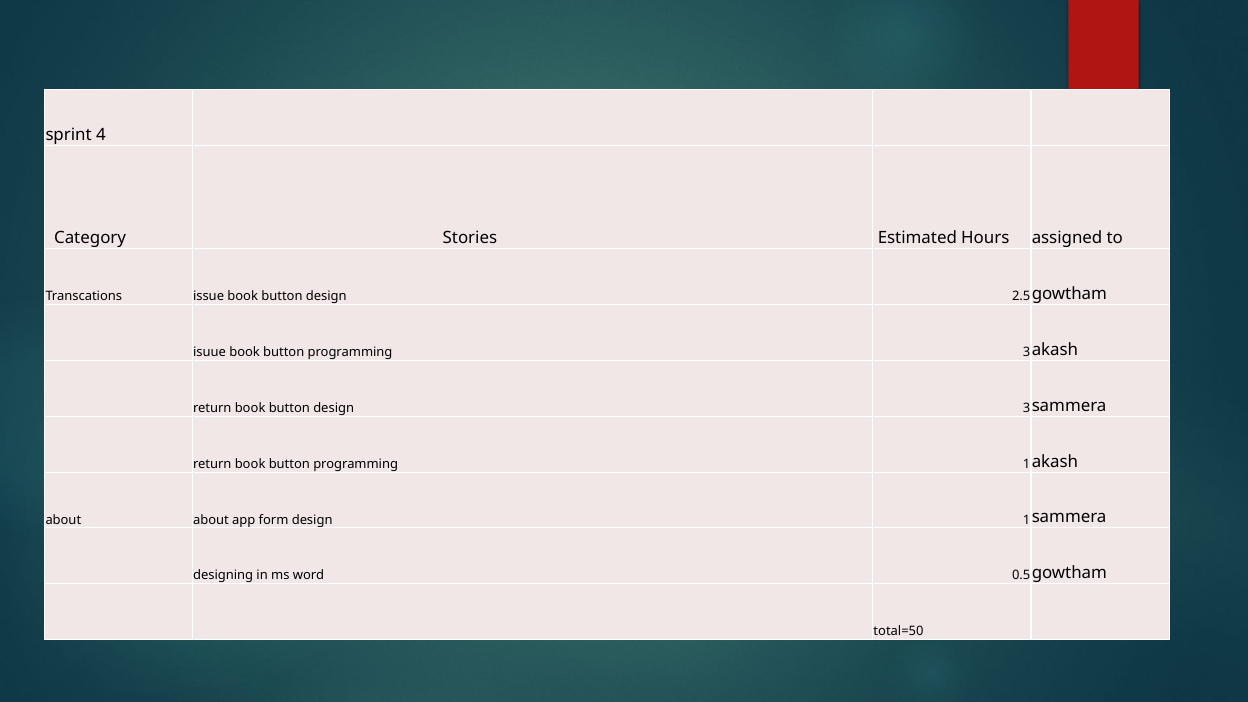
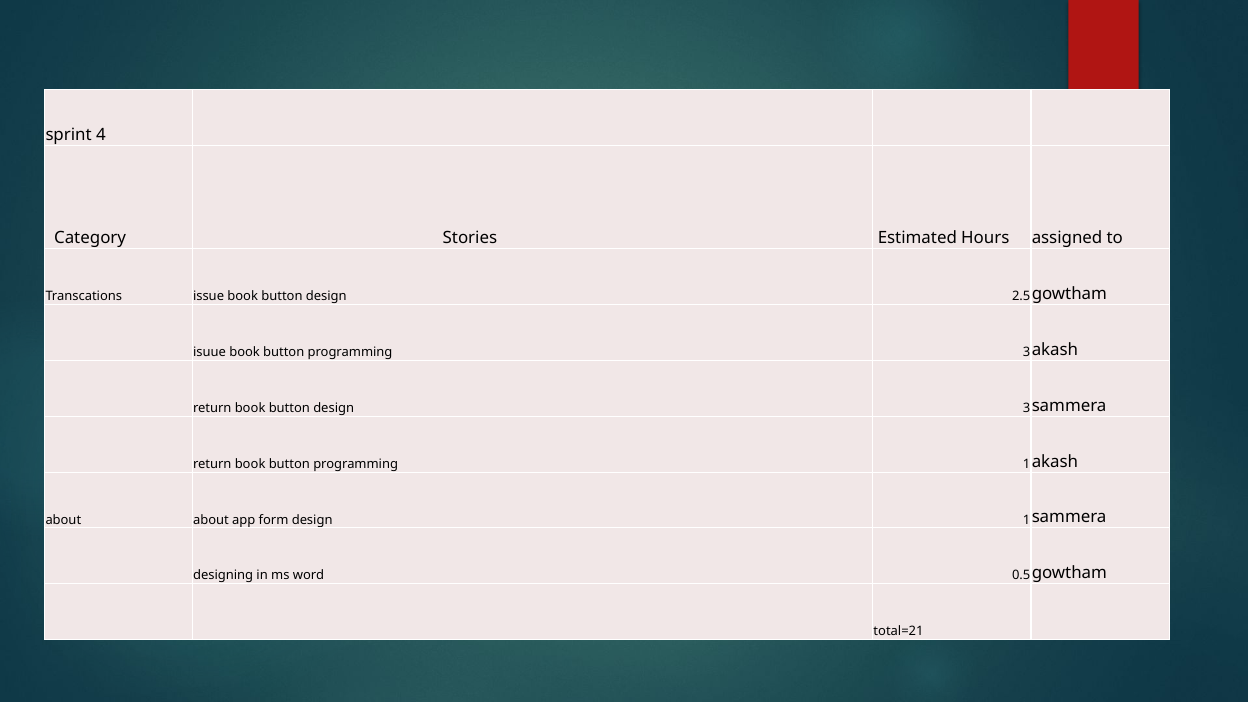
total=50: total=50 -> total=21
